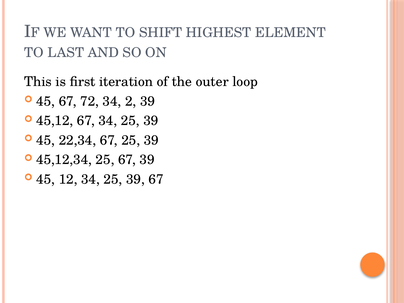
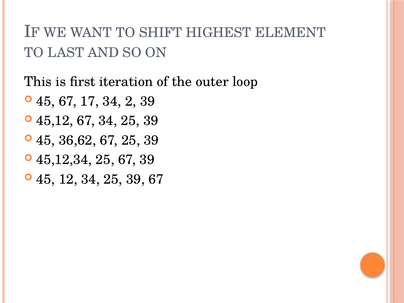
72: 72 -> 17
22,34: 22,34 -> 36,62
